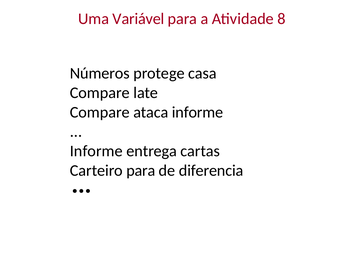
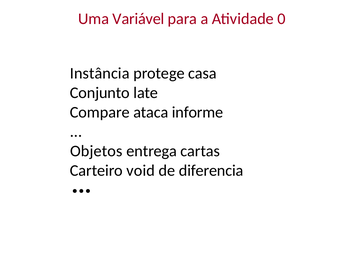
8: 8 -> 0
Números: Números -> Instância
Compare at (100, 93): Compare -> Conjunto
Informe at (96, 151): Informe -> Objetos
Carteiro para: para -> void
